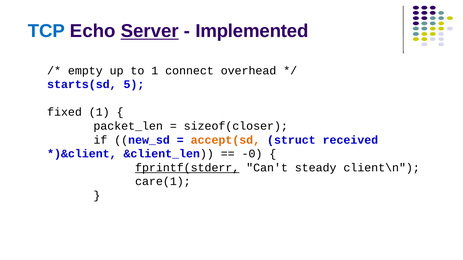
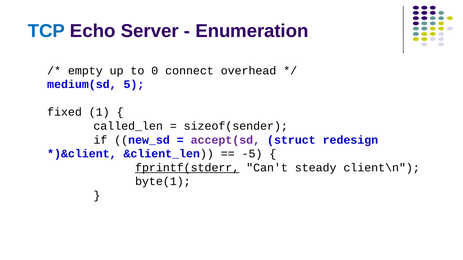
Server underline: present -> none
Implemented: Implemented -> Enumeration
to 1: 1 -> 0
starts(sd: starts(sd -> medium(sd
packet_len: packet_len -> called_len
sizeof(closer: sizeof(closer -> sizeof(sender
accept(sd colour: orange -> purple
received: received -> redesign
-0: -0 -> -5
care(1: care(1 -> byte(1
